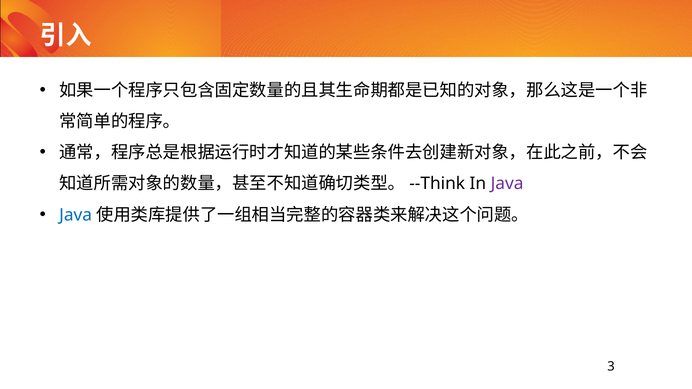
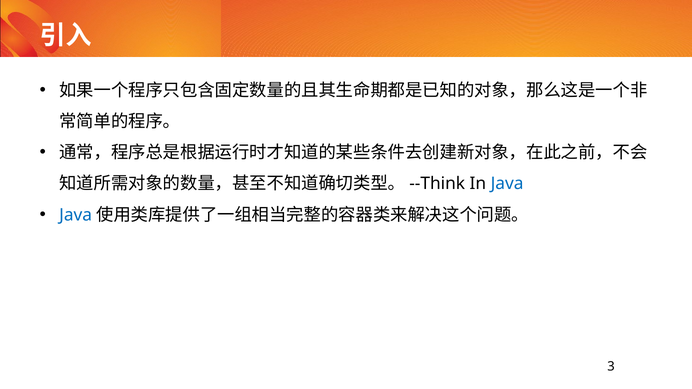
Java at (507, 184) colour: purple -> blue
